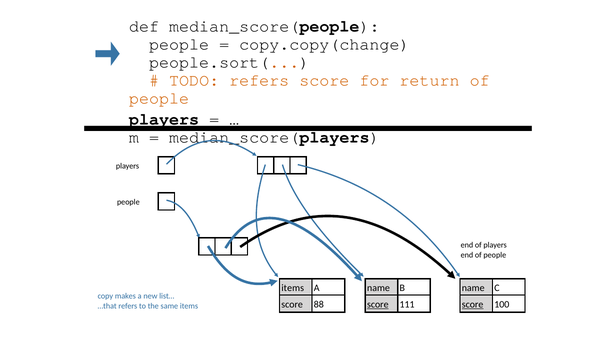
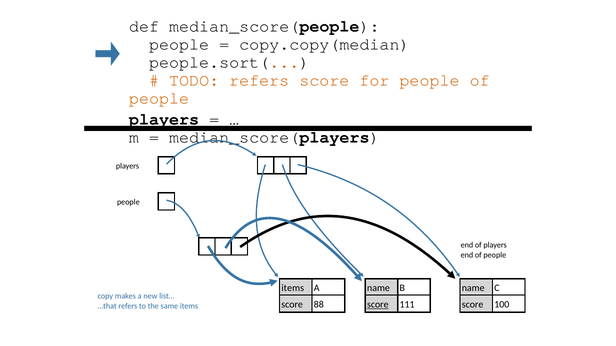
copy.copy(change: copy.copy(change -> copy.copy(median
for return: return -> people
score at (473, 305) underline: present -> none
